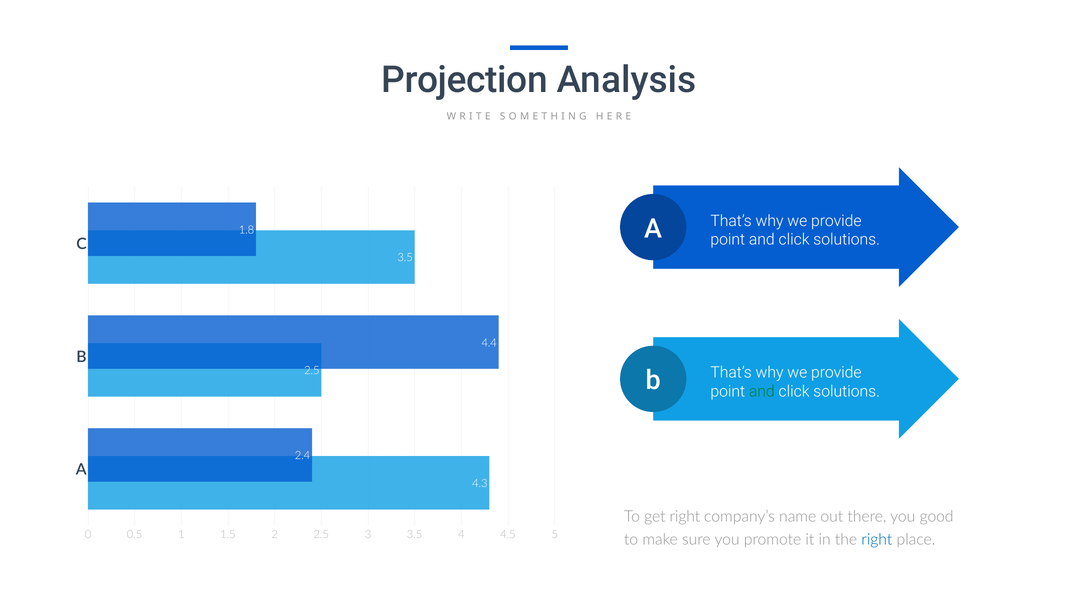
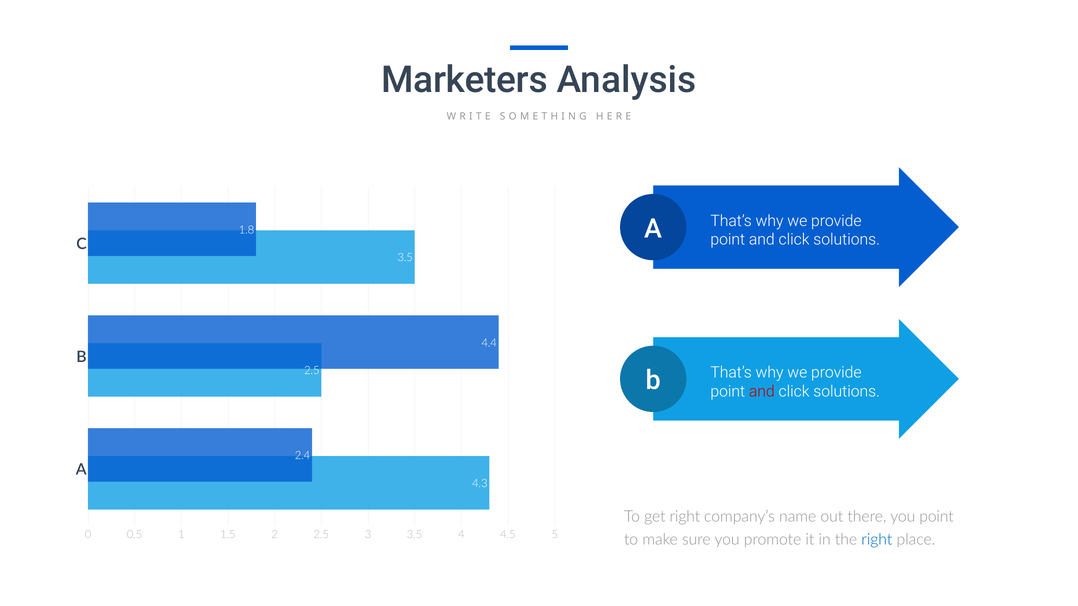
Projection: Projection -> Marketers
and at (762, 392) colour: green -> red
you good: good -> point
